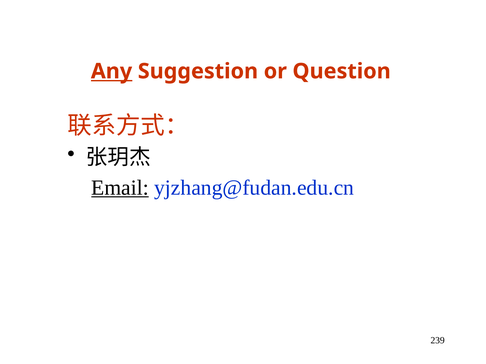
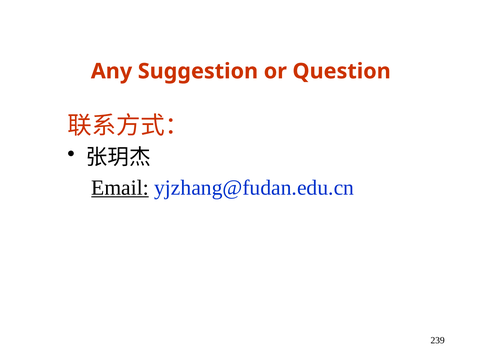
Any underline: present -> none
